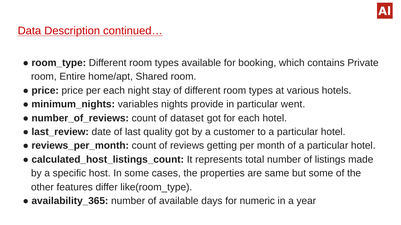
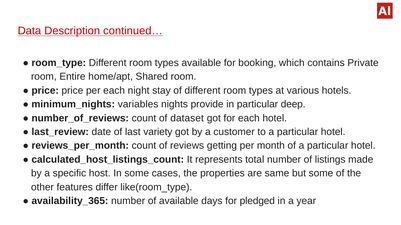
went: went -> deep
quality: quality -> variety
numeric: numeric -> pledged
